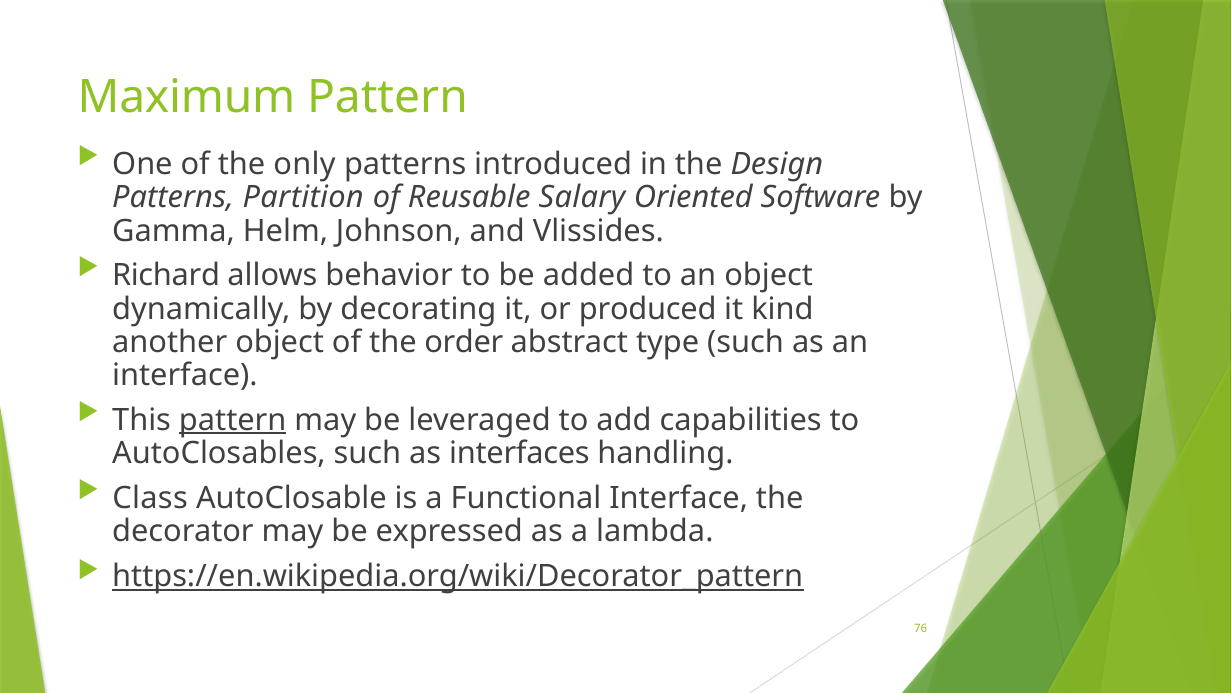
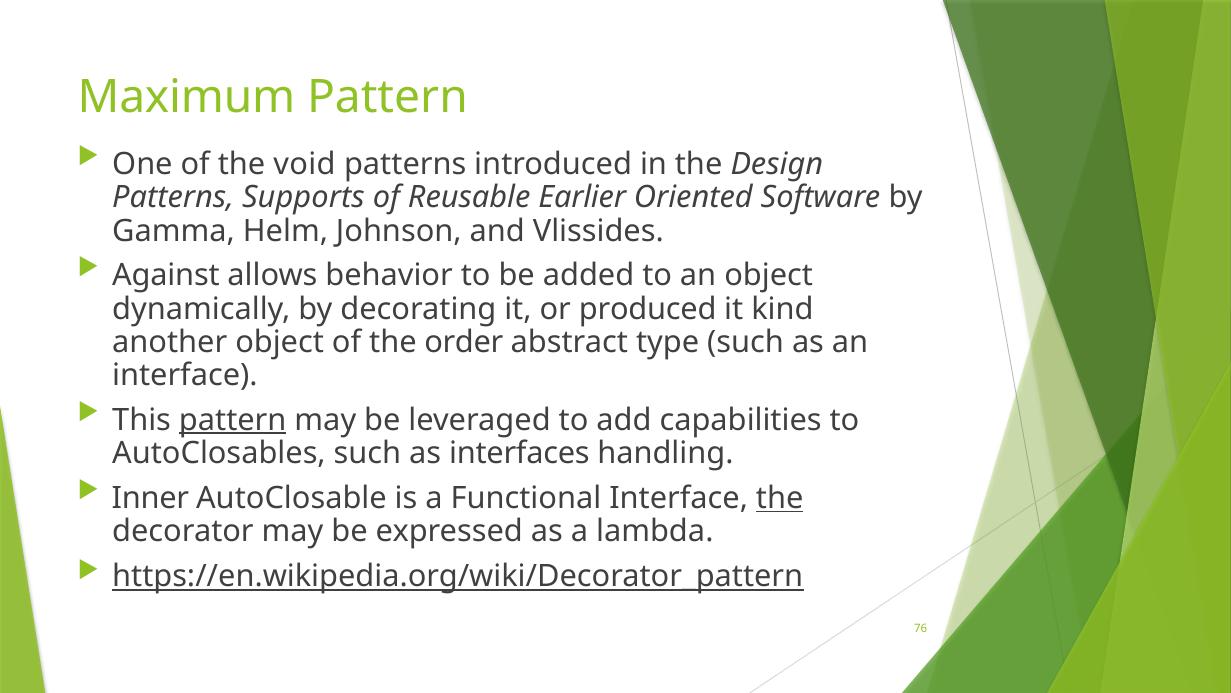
only: only -> void
Partition: Partition -> Supports
Salary: Salary -> Earlier
Richard: Richard -> Against
Class: Class -> Inner
the at (780, 498) underline: none -> present
